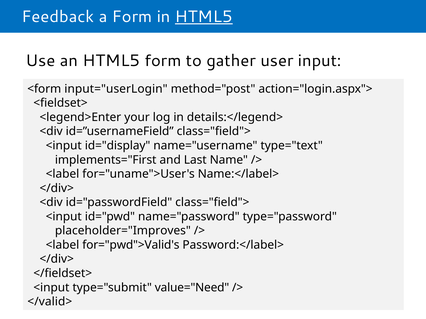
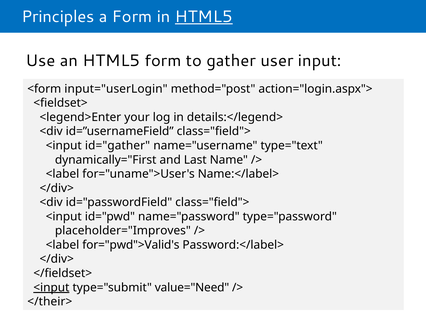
Feedback: Feedback -> Principles
id="display: id="display -> id="gather
implements="First: implements="First -> dynamically="First
<input at (51, 288) underline: none -> present
</valid>: </valid> -> </their>
